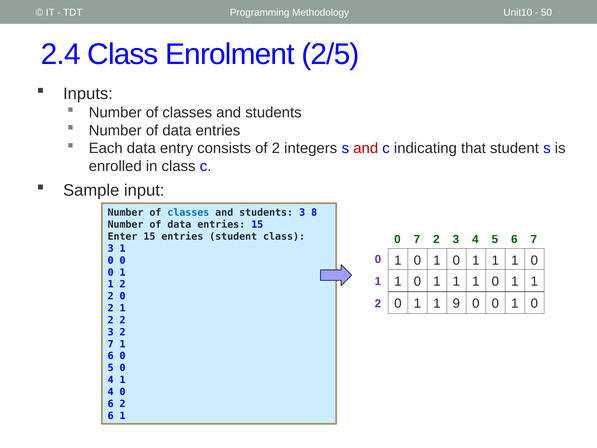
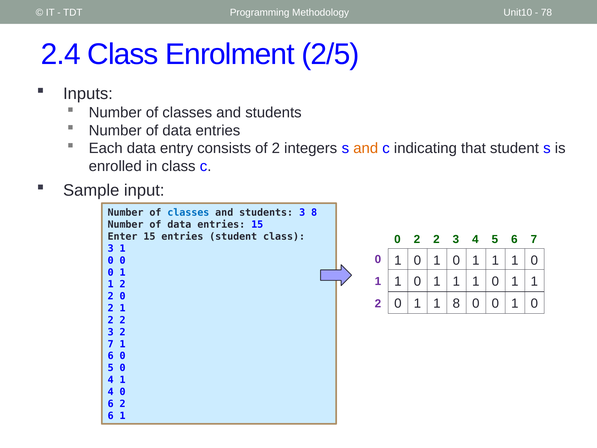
50: 50 -> 78
and at (366, 148) colour: red -> orange
7 at (417, 239): 7 -> 2
1 9: 9 -> 8
